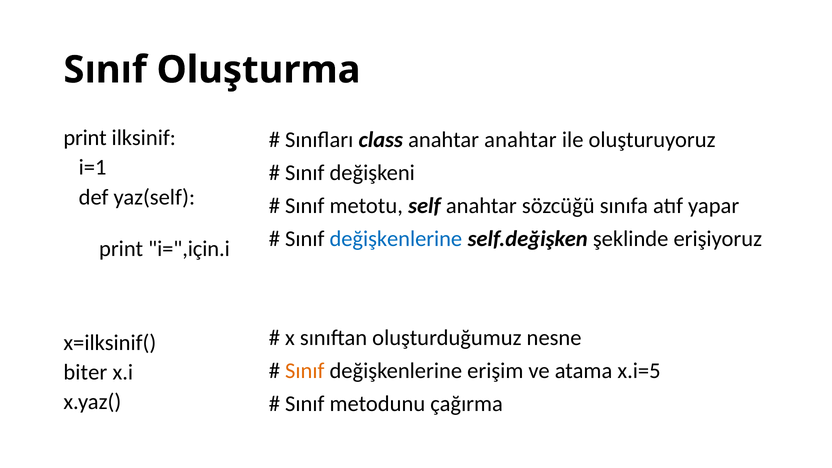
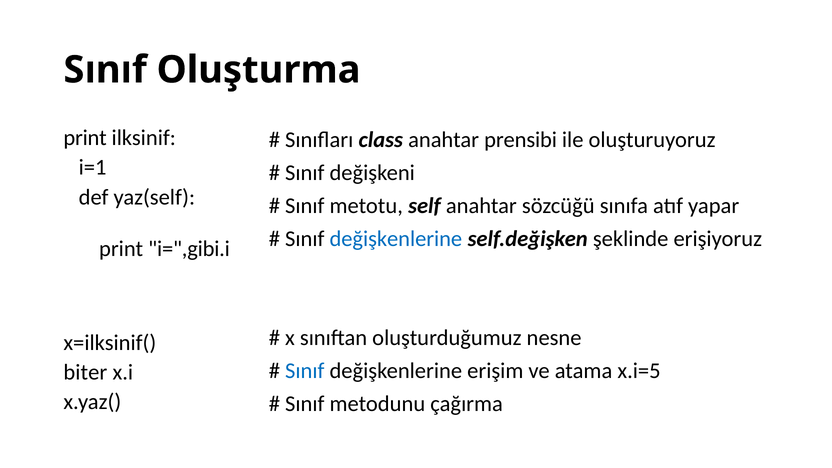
anahtar anahtar: anahtar -> prensibi
i=",için.i: i=",için.i -> i=",gibi.i
Sınıf at (305, 371) colour: orange -> blue
